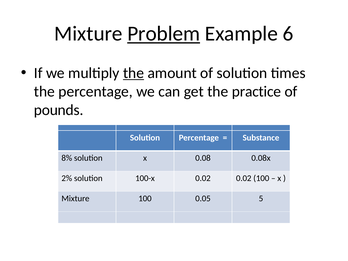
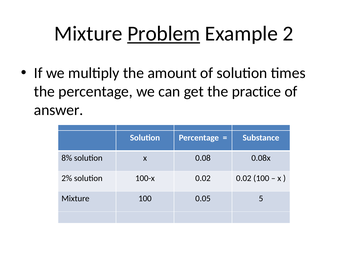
6: 6 -> 2
the at (133, 73) underline: present -> none
pounds: pounds -> answer
